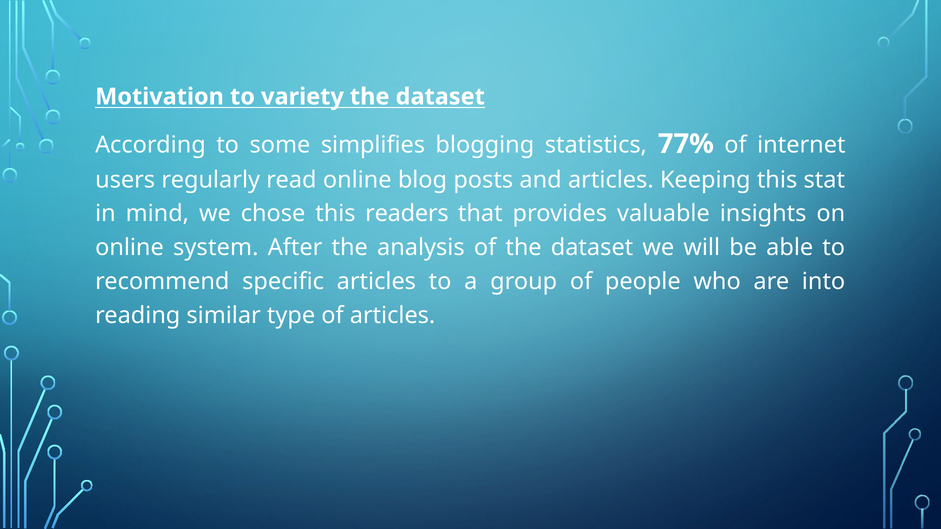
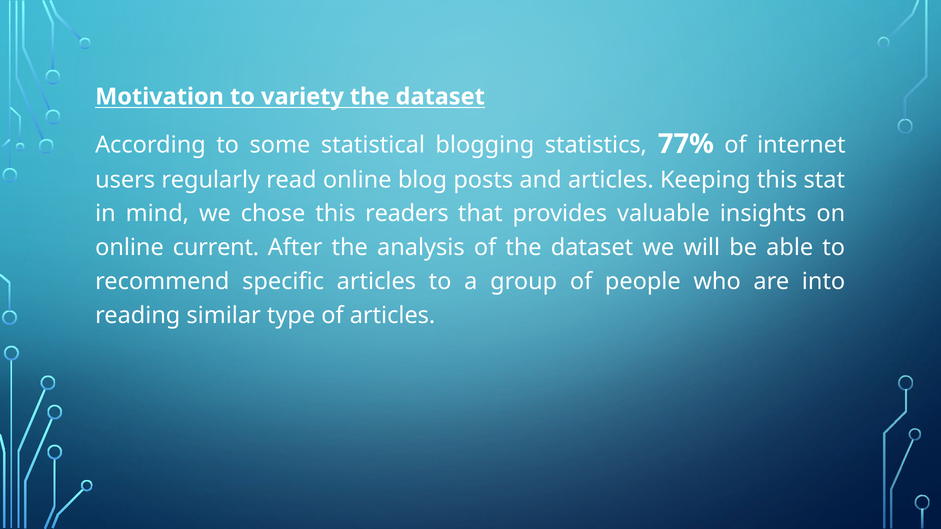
simplifies: simplifies -> statistical
system: system -> current
